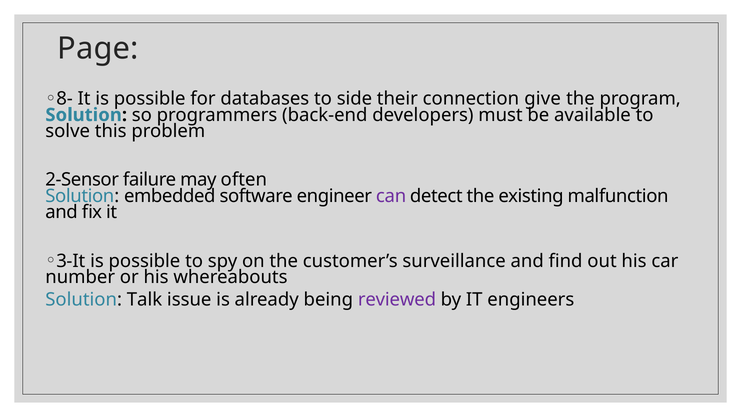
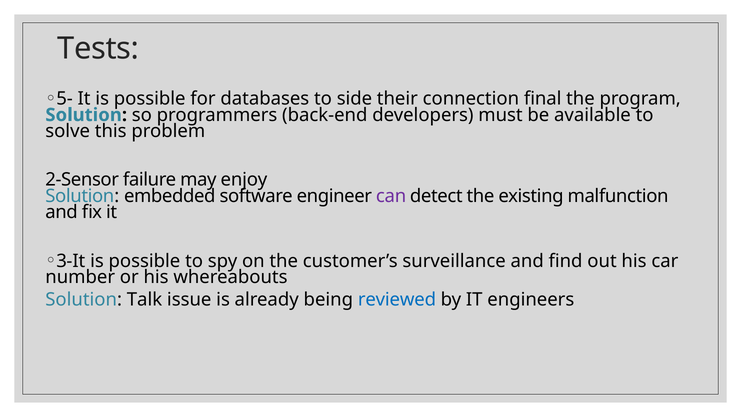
Page: Page -> Tests
8-: 8- -> 5-
give: give -> final
often: often -> enjoy
reviewed colour: purple -> blue
